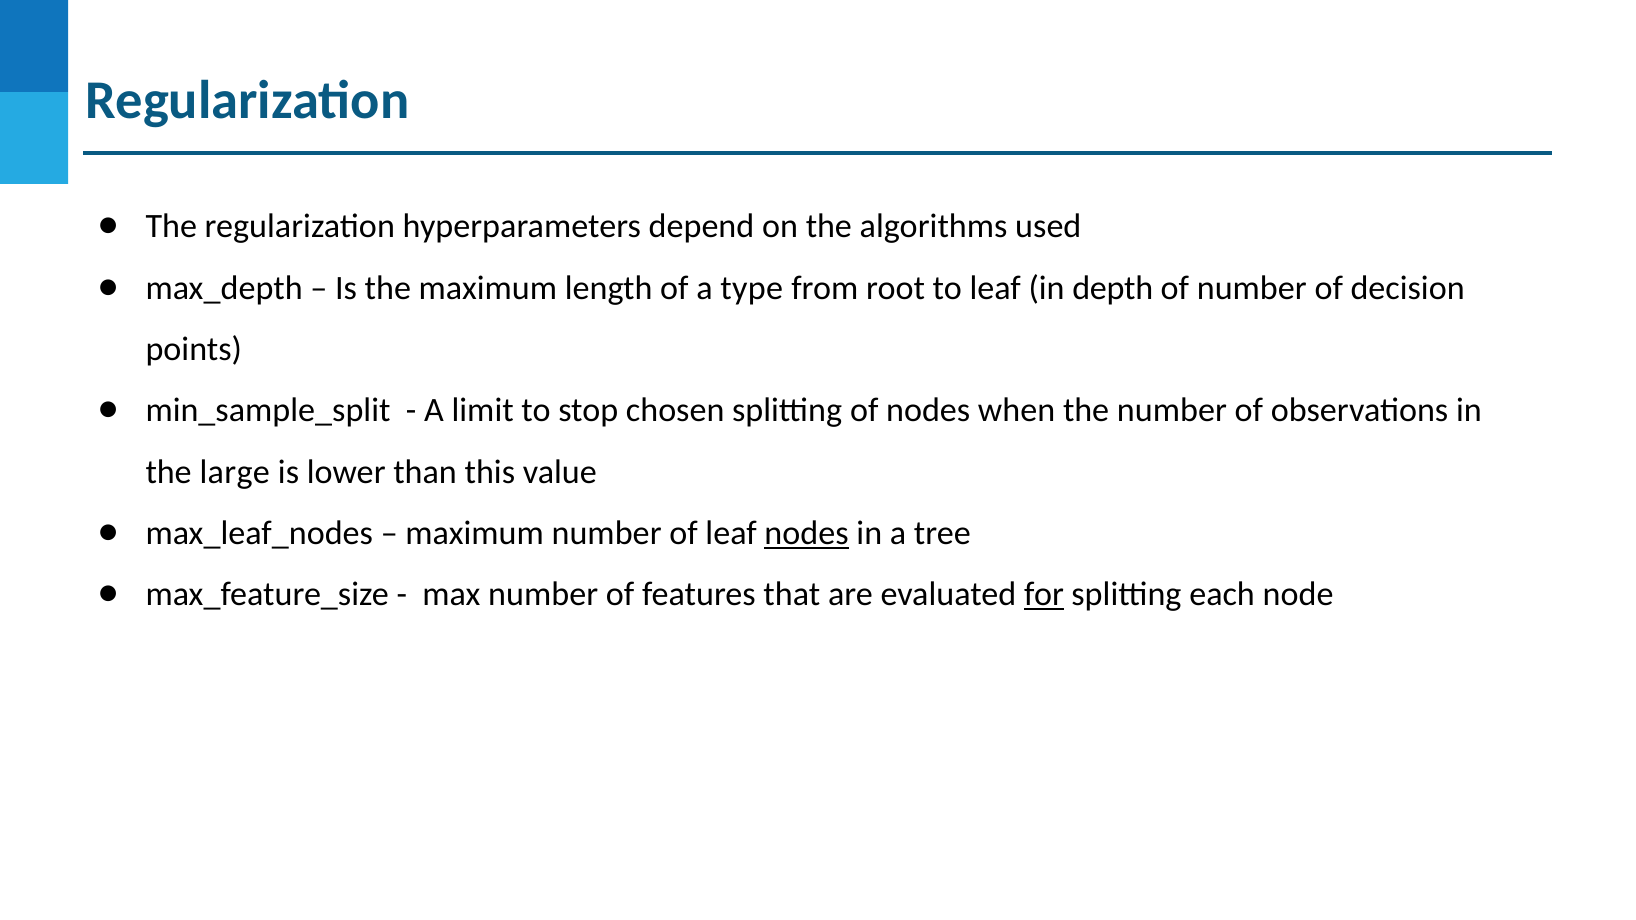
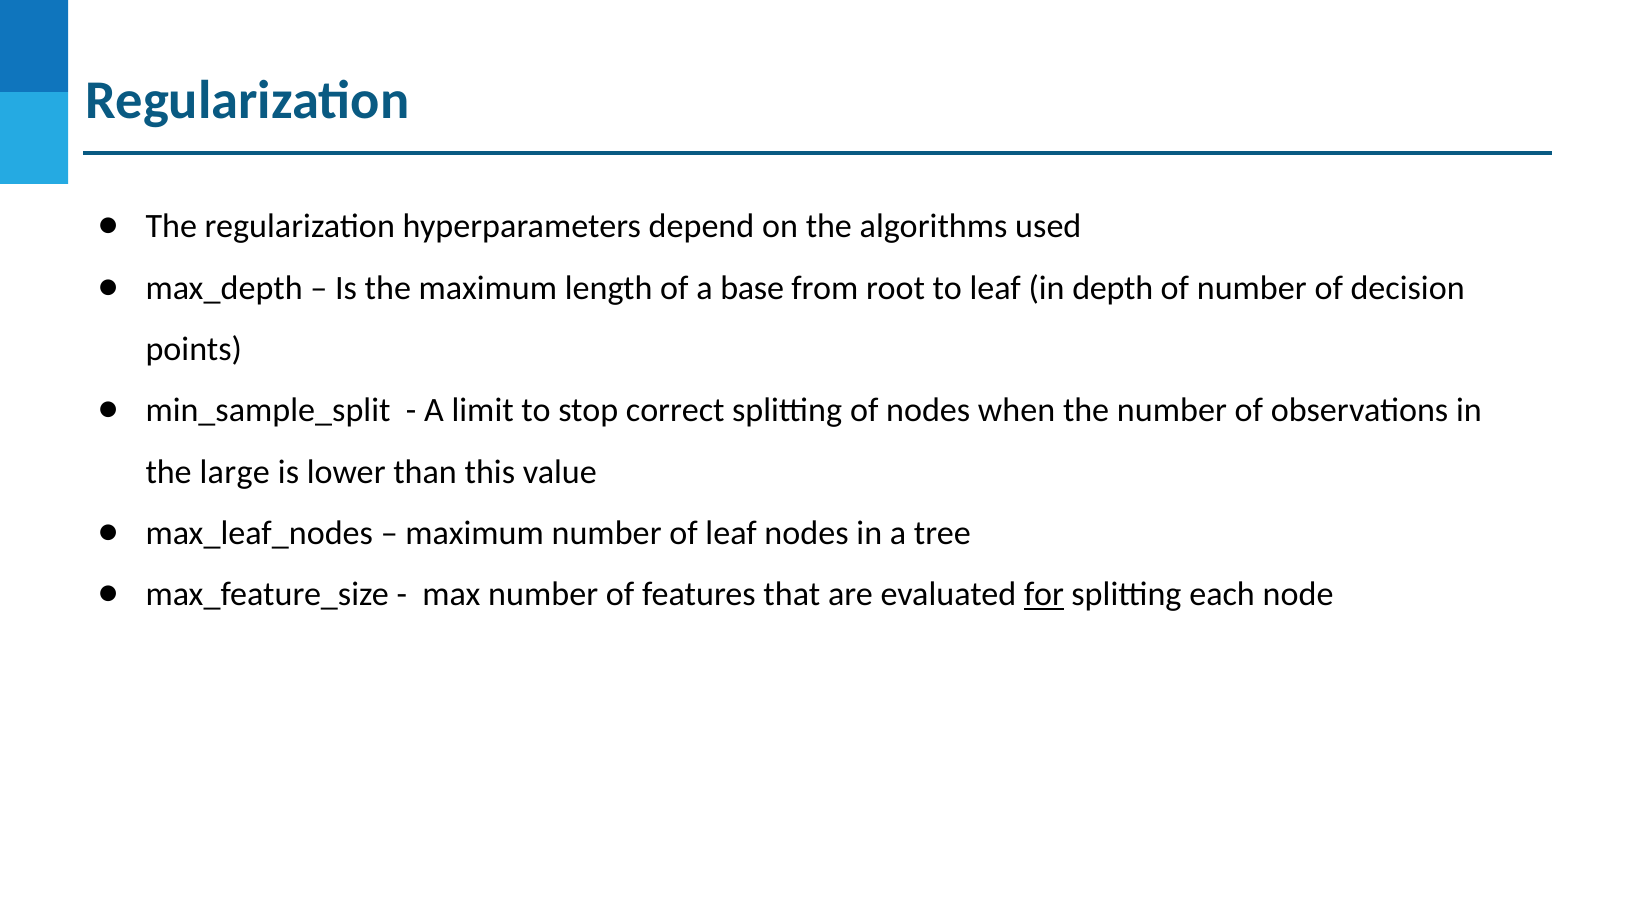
type: type -> base
chosen: chosen -> correct
nodes at (807, 533) underline: present -> none
